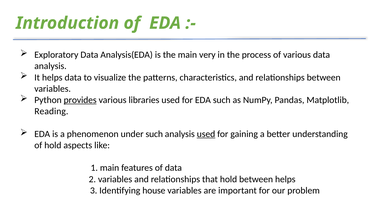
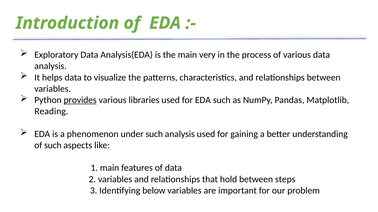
used at (206, 134) underline: present -> none
of hold: hold -> such
between helps: helps -> steps
house: house -> below
